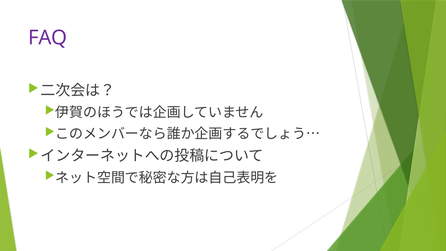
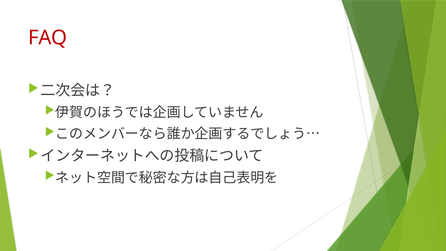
FAQ colour: purple -> red
